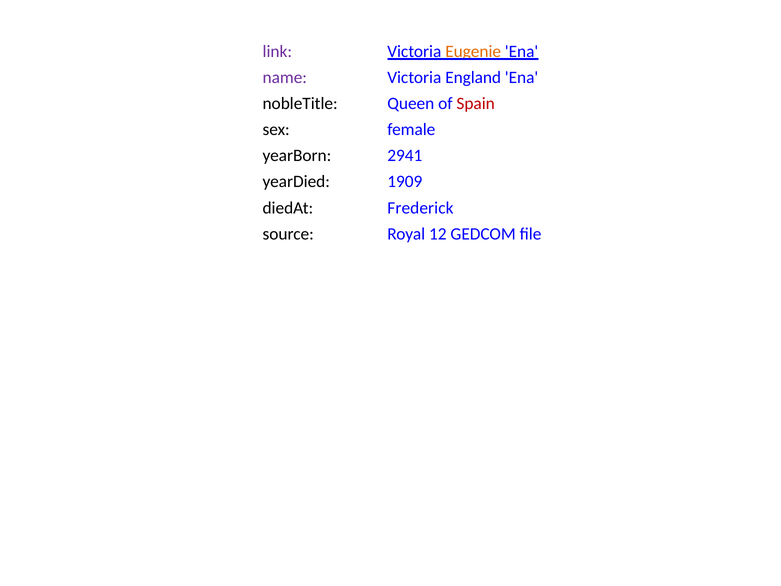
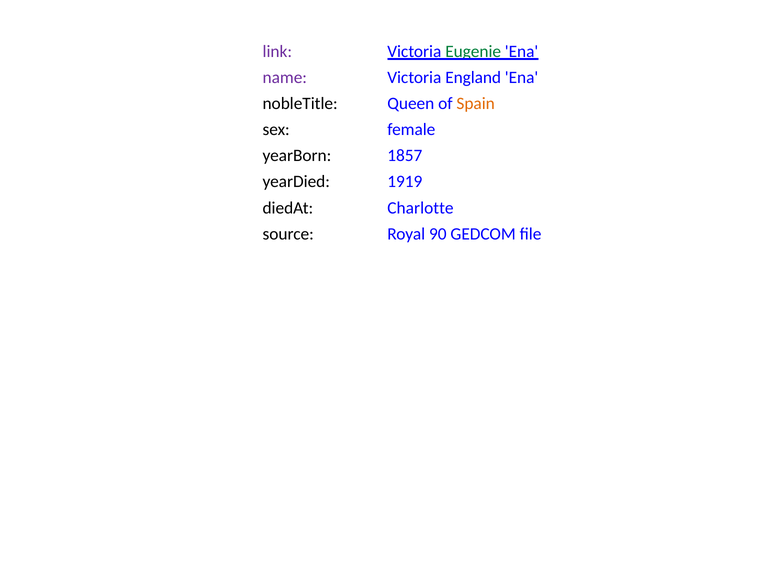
Eugenie colour: orange -> green
Spain colour: red -> orange
2941: 2941 -> 1857
1909: 1909 -> 1919
Frederick: Frederick -> Charlotte
12: 12 -> 90
